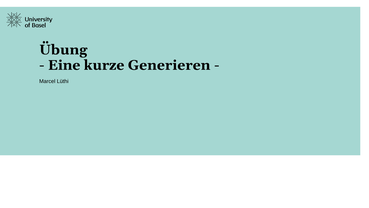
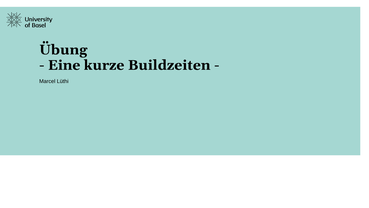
Generieren: Generieren -> Buildzeiten
